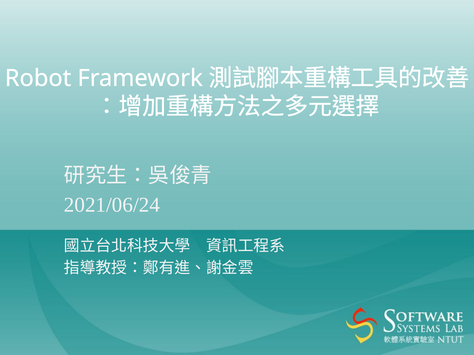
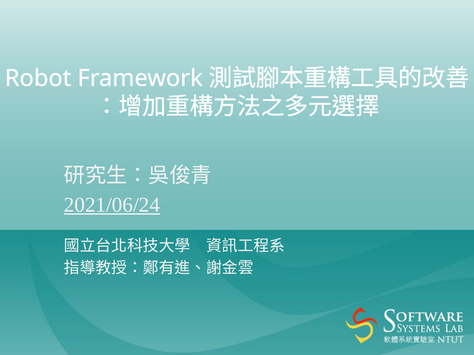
2021/06/24 underline: none -> present
